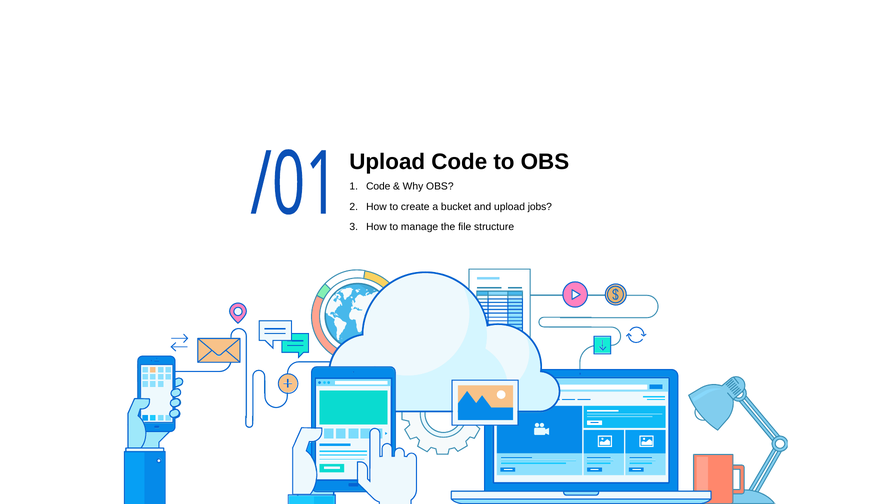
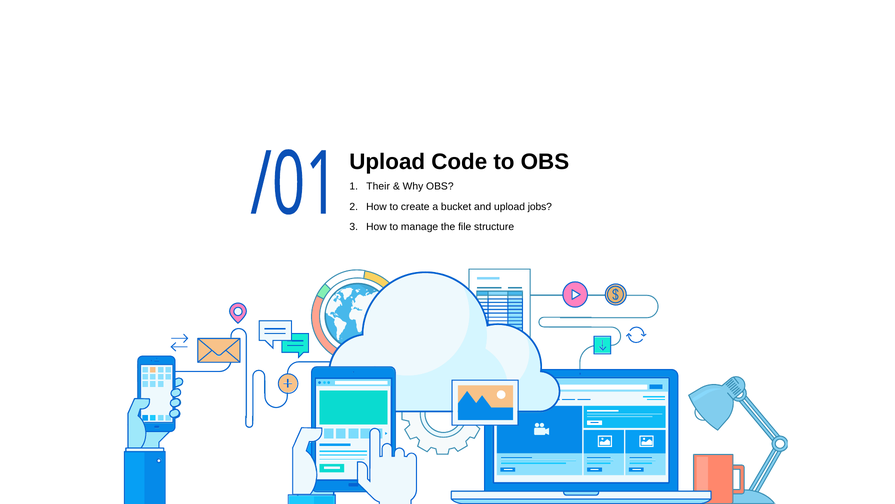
Code at (378, 186): Code -> Their
